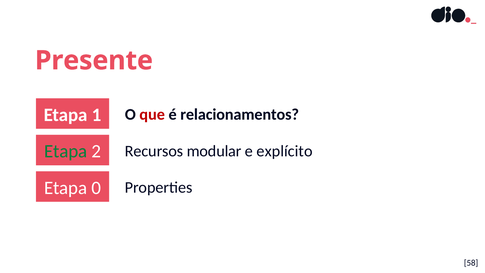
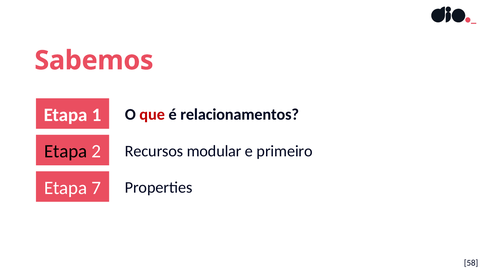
Presente: Presente -> Sabemos
Etapa at (66, 151) colour: green -> black
explícito: explícito -> primeiro
0: 0 -> 7
